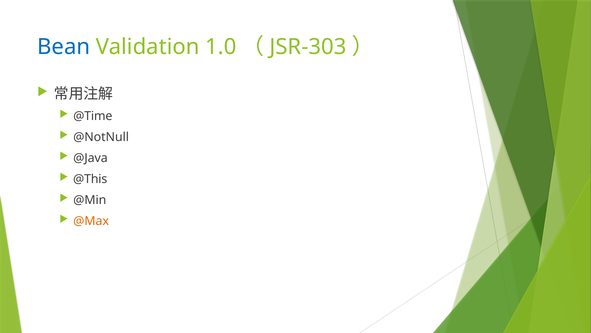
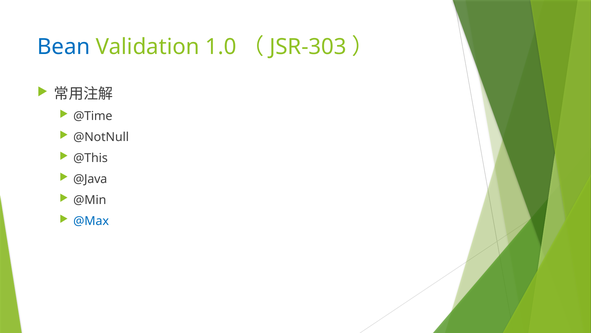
@Java: @Java -> @This
@This: @This -> @Java
@Max colour: orange -> blue
